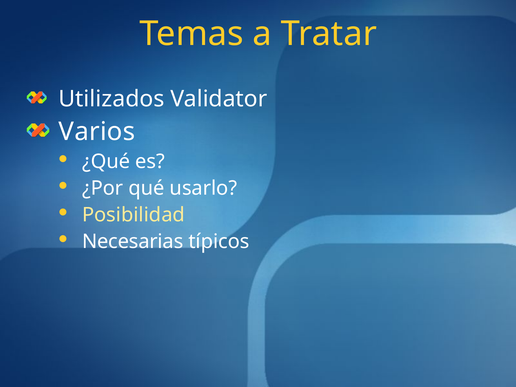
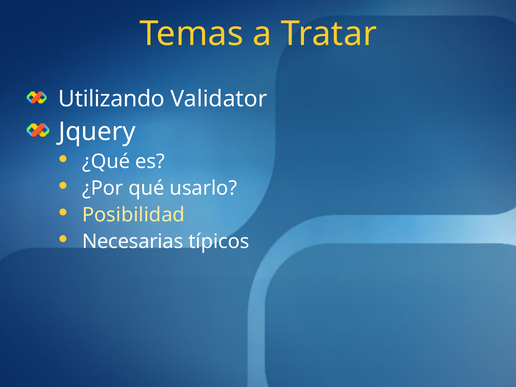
Utilizados: Utilizados -> Utilizando
Varios: Varios -> Jquery
